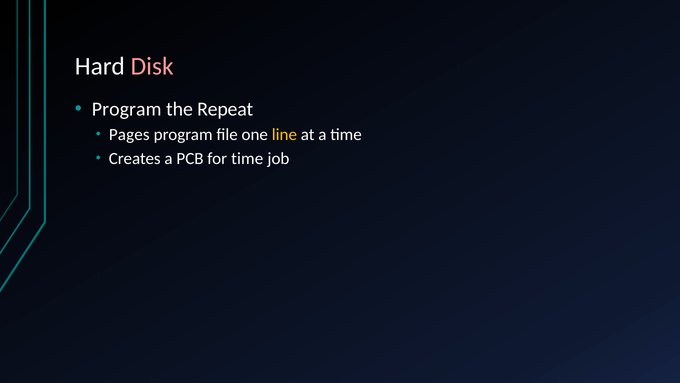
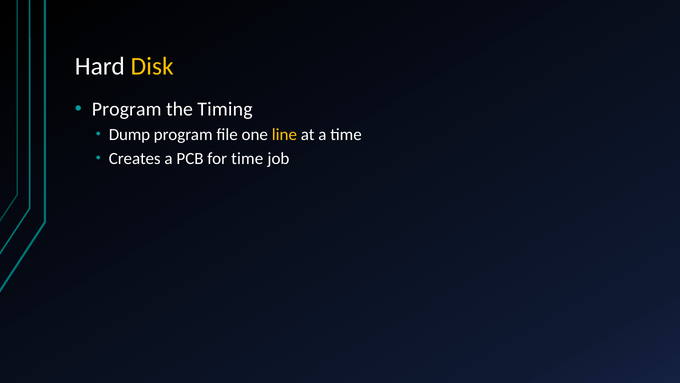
Disk colour: pink -> yellow
Repeat: Repeat -> Timing
Pages: Pages -> Dump
